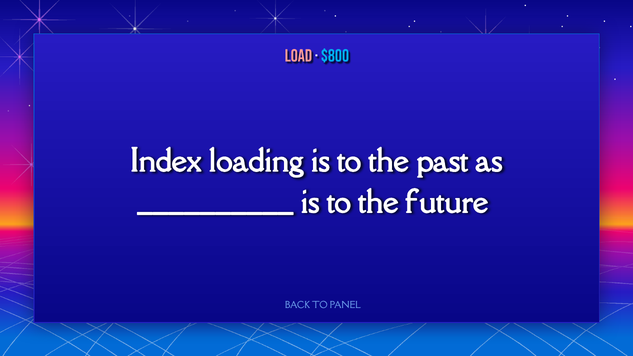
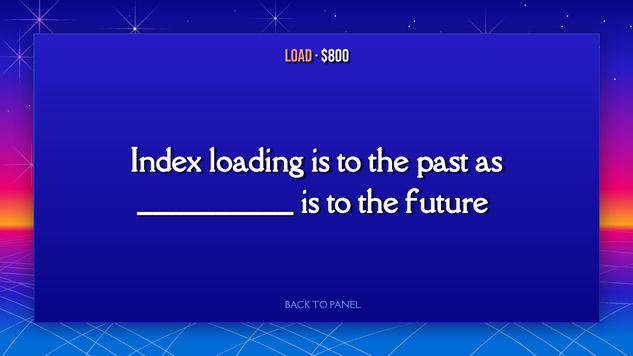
$800 colour: light blue -> white
